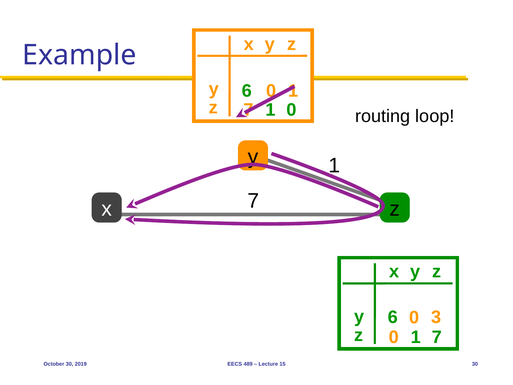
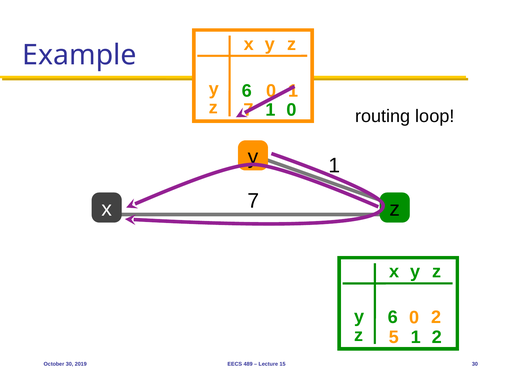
0 3: 3 -> 2
z 0: 0 -> 5
1 7: 7 -> 2
